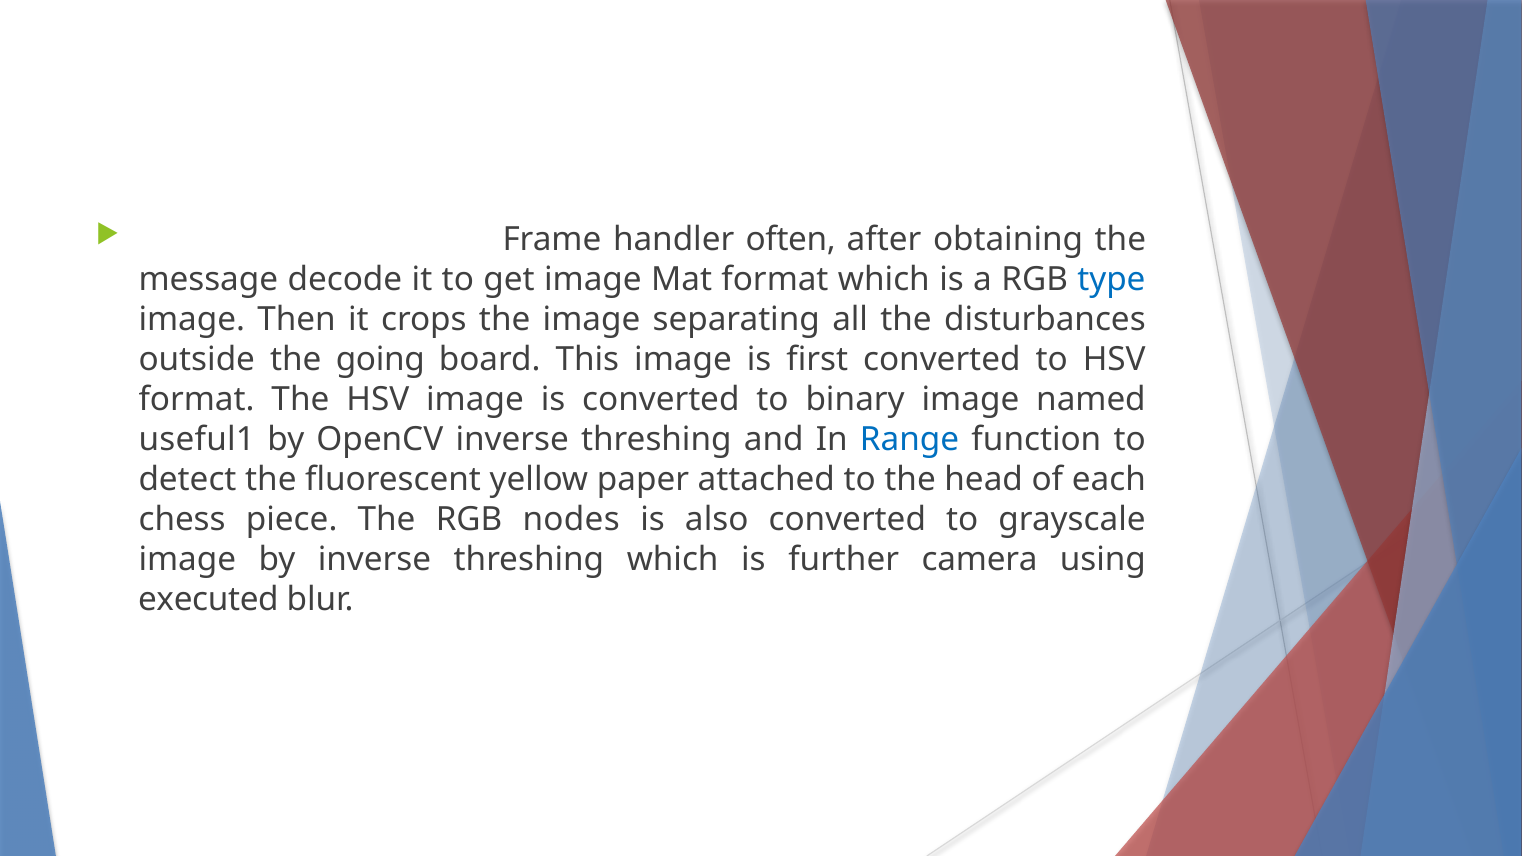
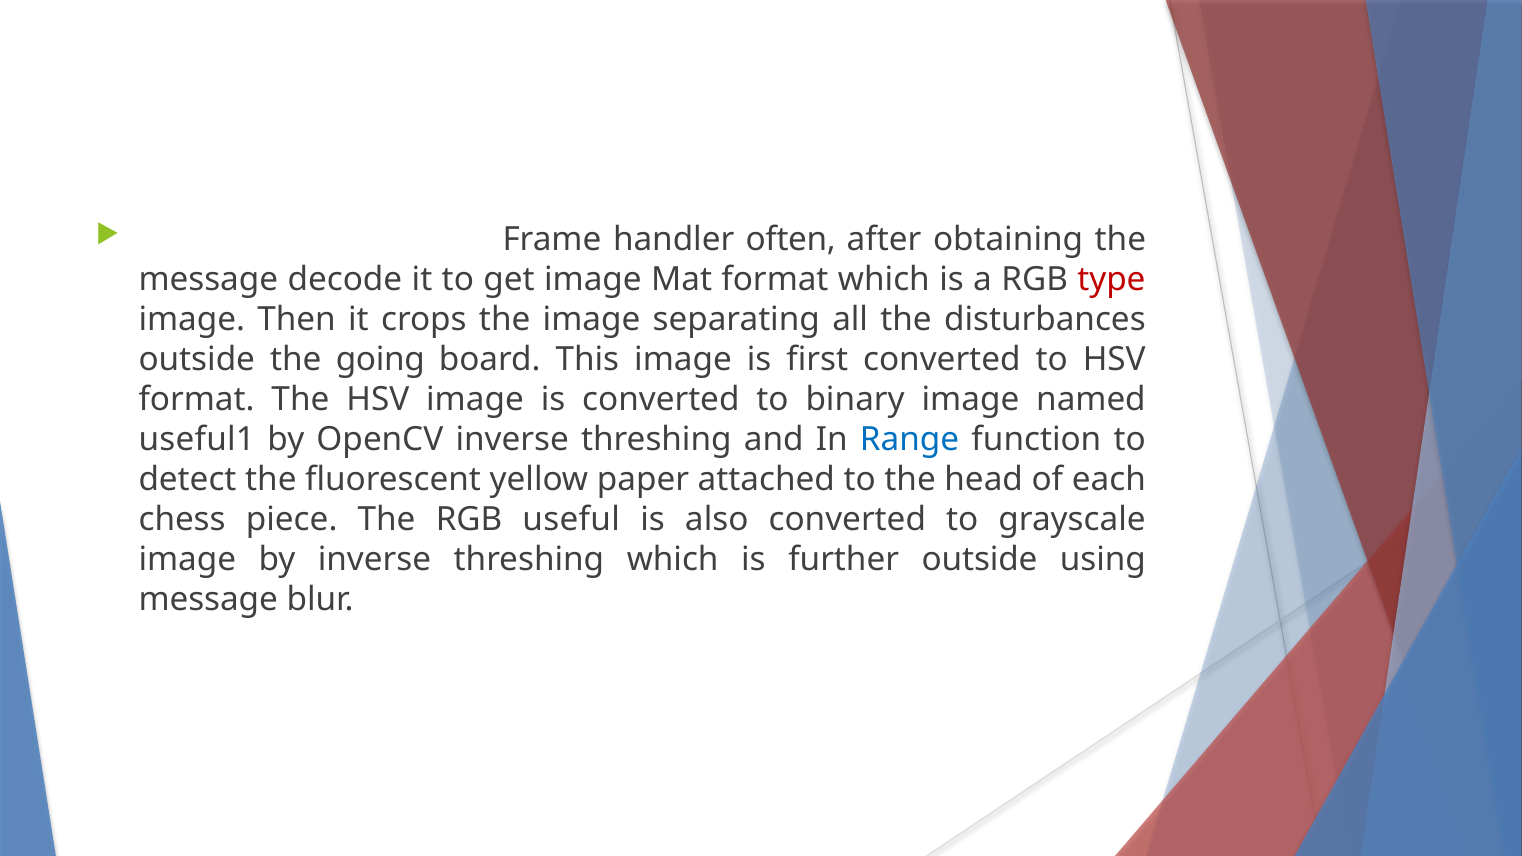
type colour: blue -> red
nodes: nodes -> useful
further camera: camera -> outside
executed at (208, 599): executed -> message
